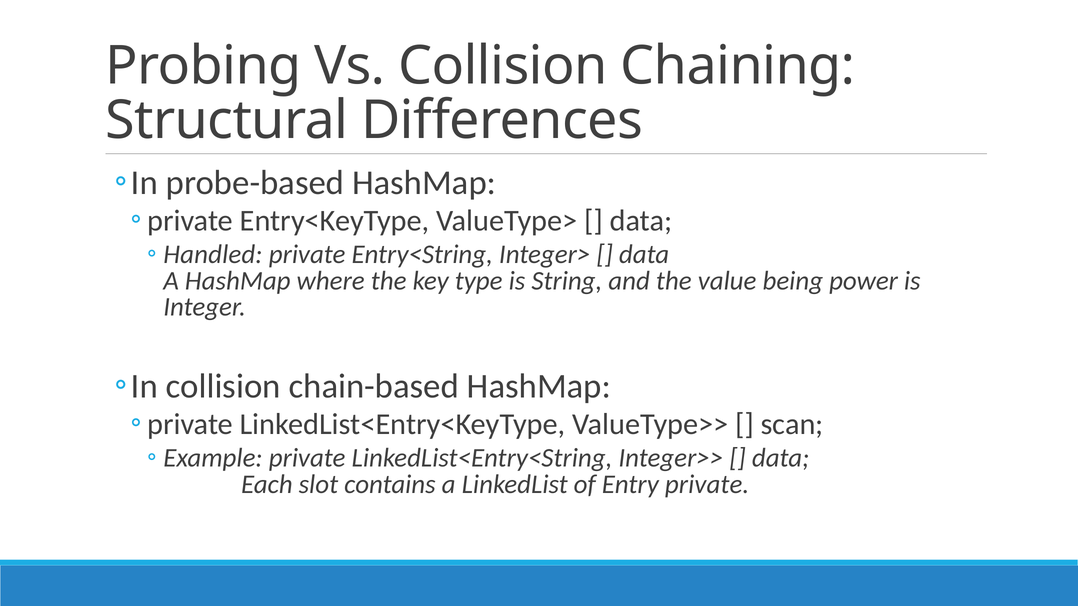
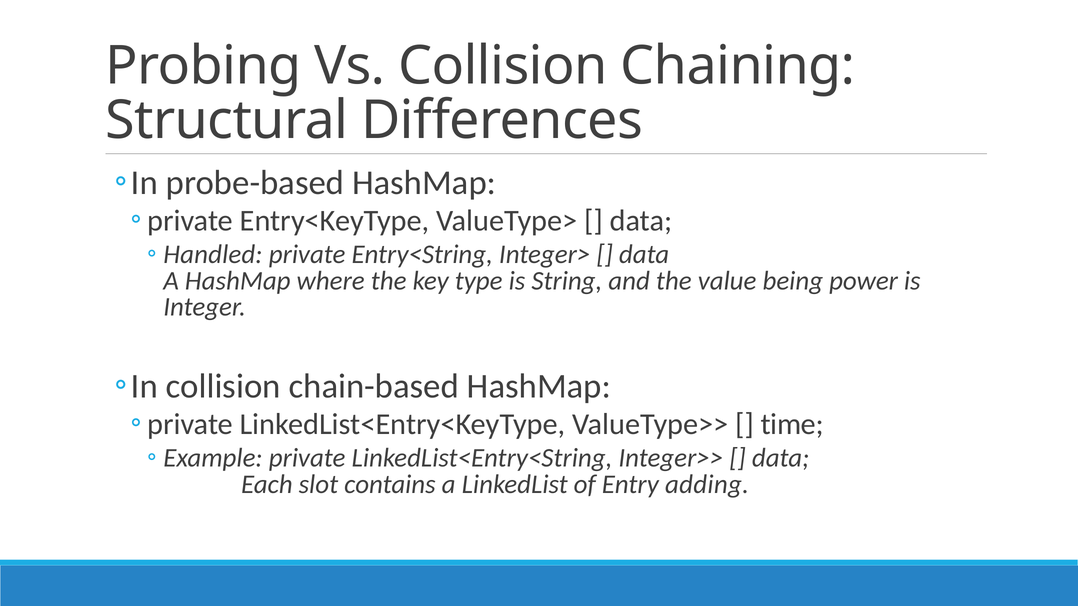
scan: scan -> time
Entry private: private -> adding
